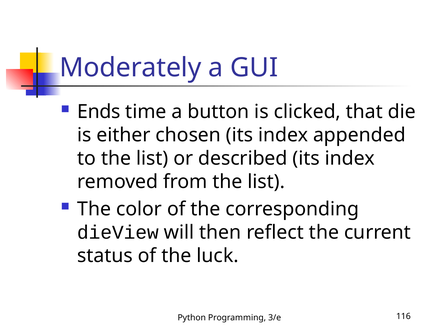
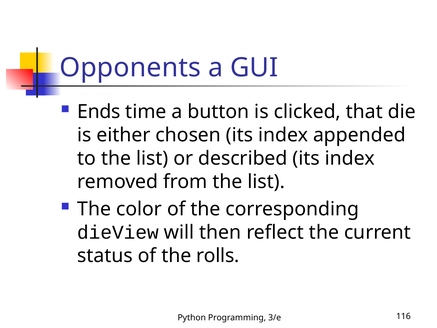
Moderately: Moderately -> Opponents
luck: luck -> rolls
